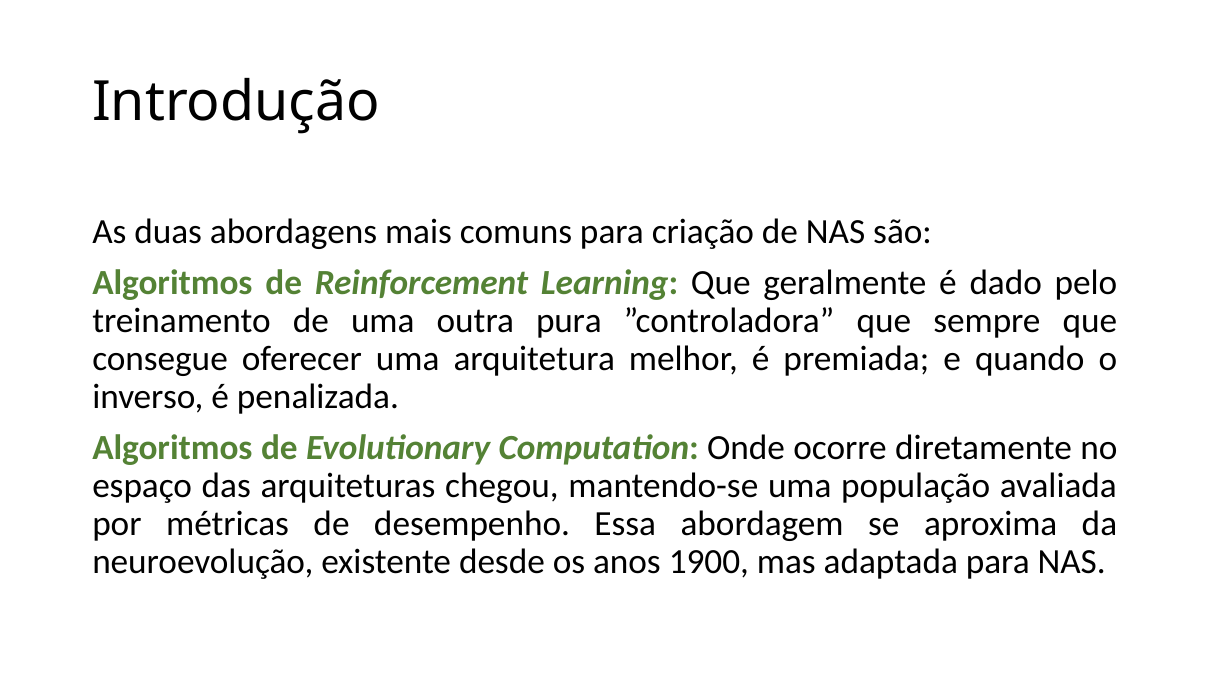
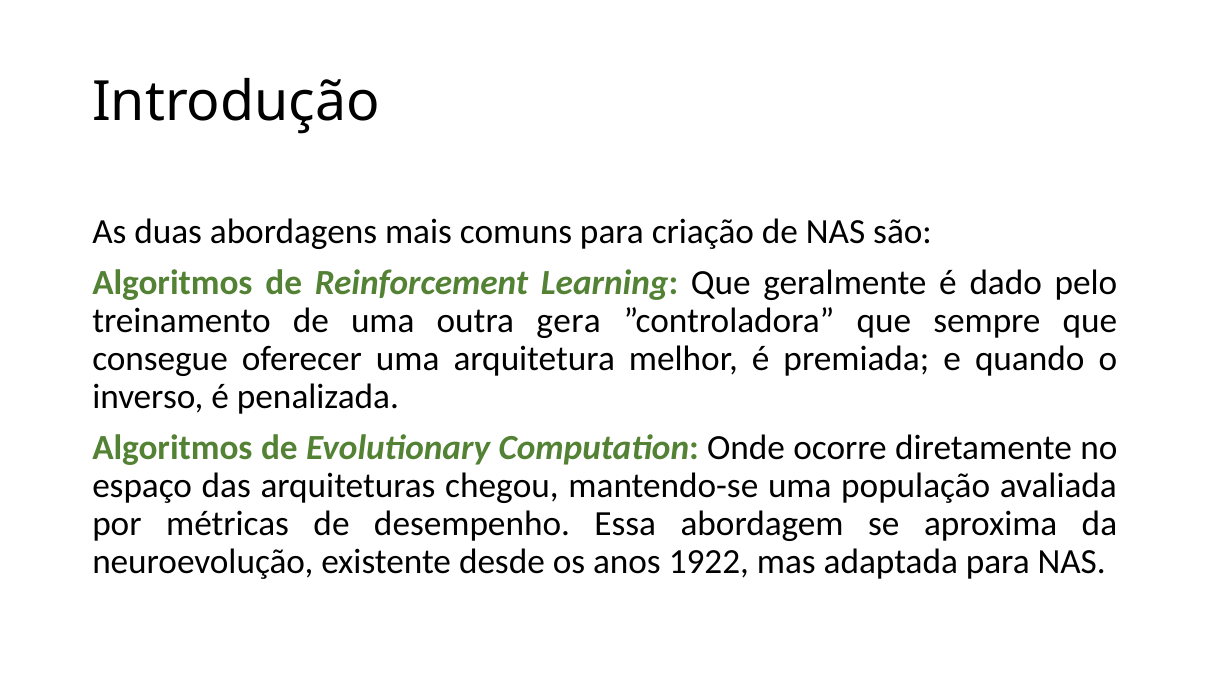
pura: pura -> gera
1900: 1900 -> 1922
